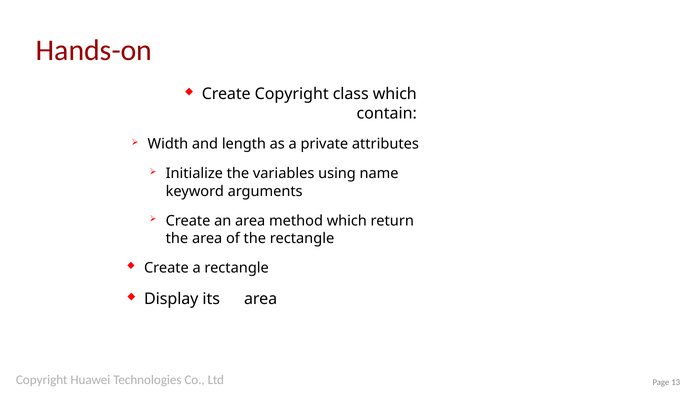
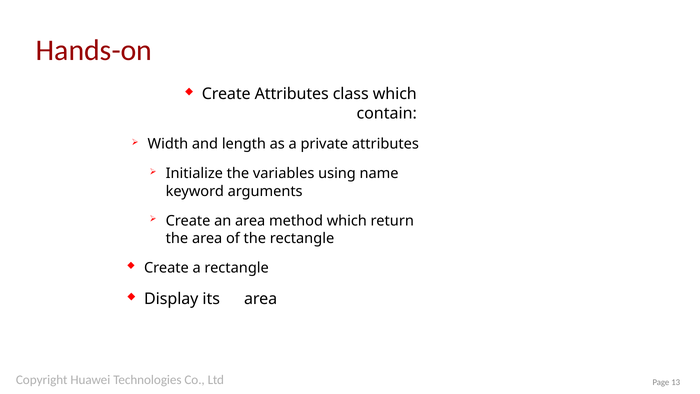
Create Copyright: Copyright -> Attributes
